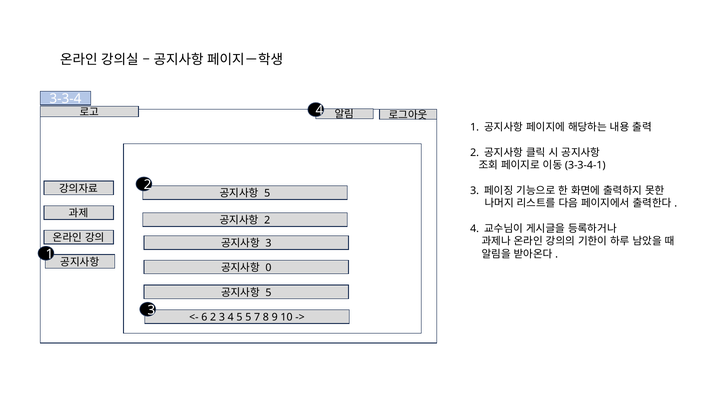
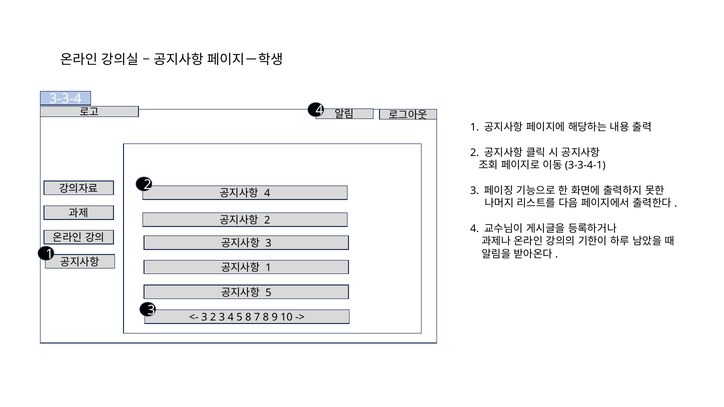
5 at (267, 193): 5 -> 4
0 at (268, 268): 0 -> 1
6 at (204, 317): 6 -> 3
5 5: 5 -> 8
